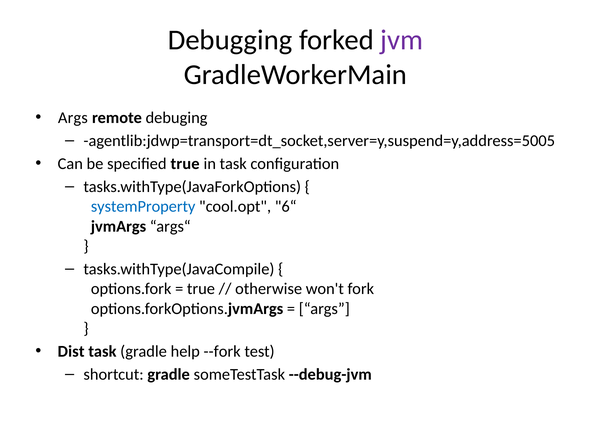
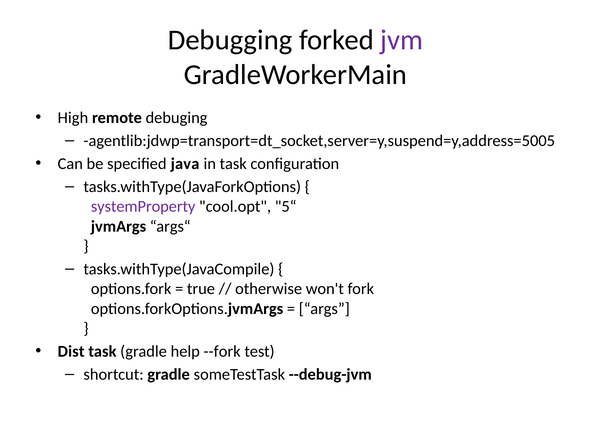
Args at (73, 117): Args -> High
specified true: true -> java
systemProperty colour: blue -> purple
6“: 6“ -> 5“
